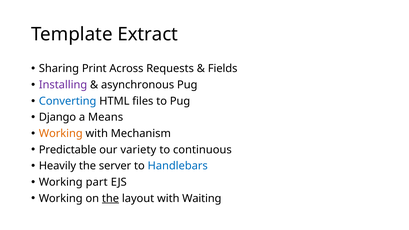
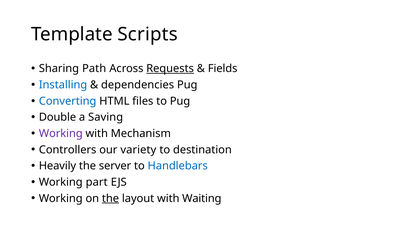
Extract: Extract -> Scripts
Print: Print -> Path
Requests underline: none -> present
Installing colour: purple -> blue
asynchronous: asynchronous -> dependencies
Django: Django -> Double
Means: Means -> Saving
Working at (61, 134) colour: orange -> purple
Predictable: Predictable -> Controllers
continuous: continuous -> destination
